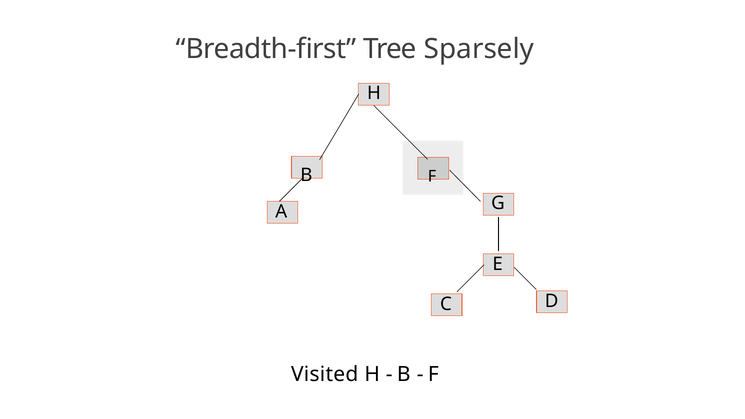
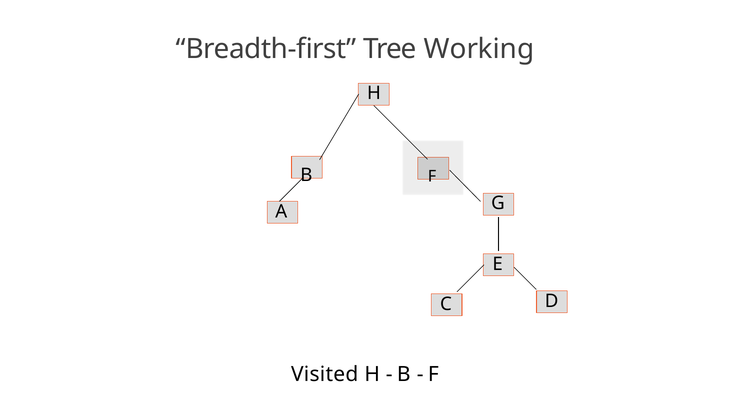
Sparsely: Sparsely -> Working
